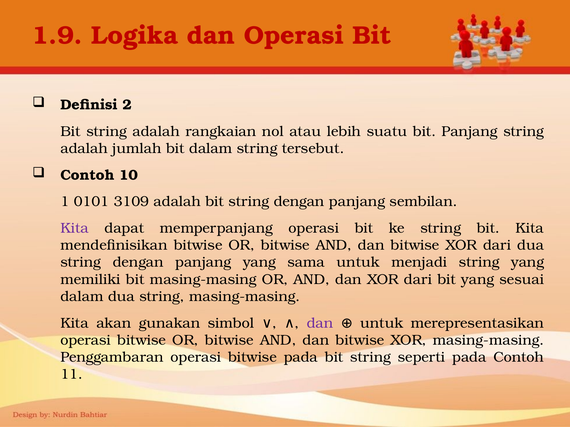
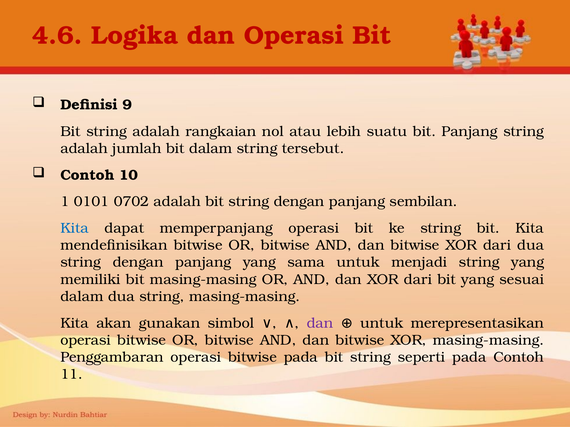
1.9: 1.9 -> 4.6
2: 2 -> 9
3109: 3109 -> 0702
Kita at (75, 228) colour: purple -> blue
